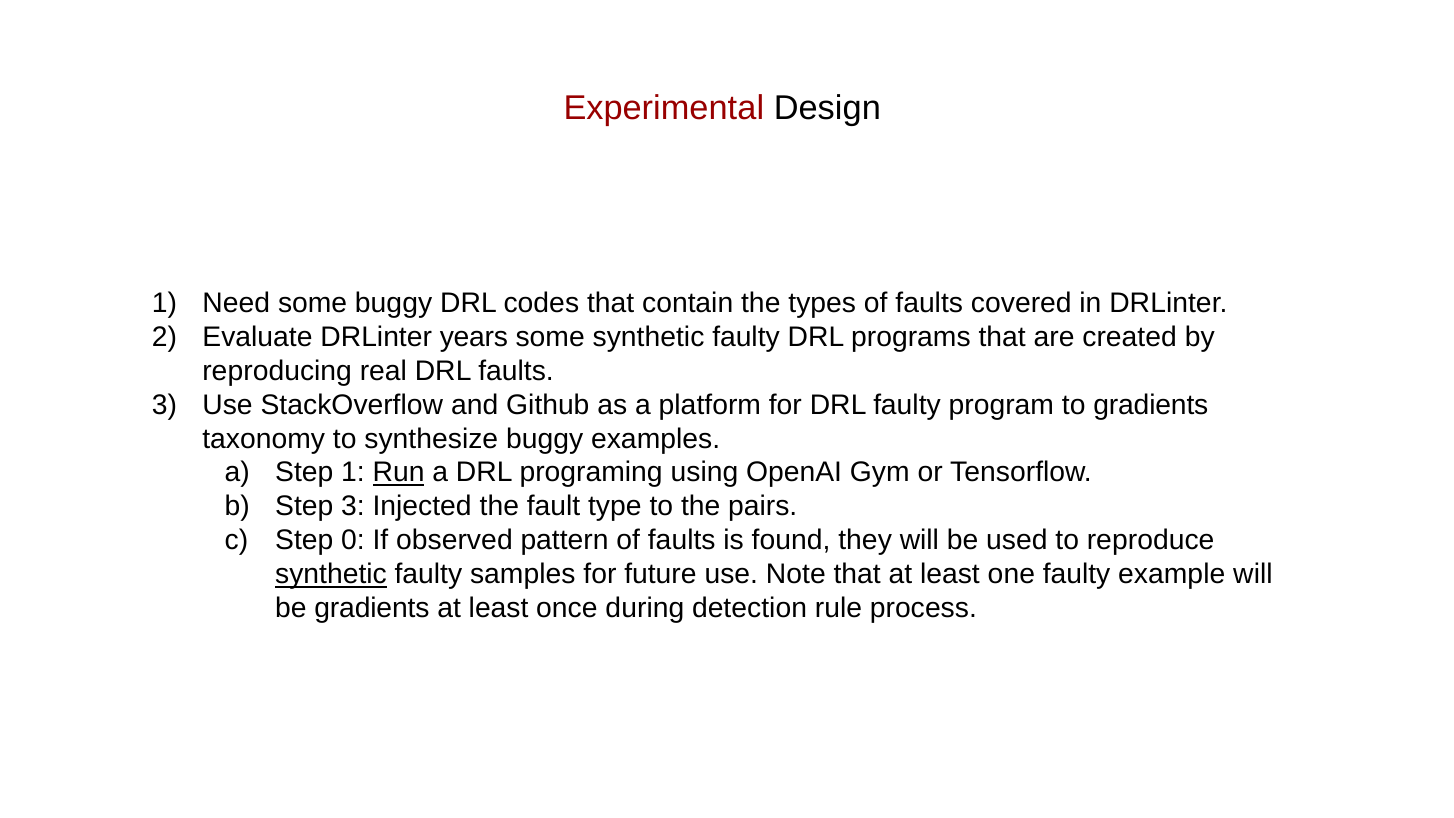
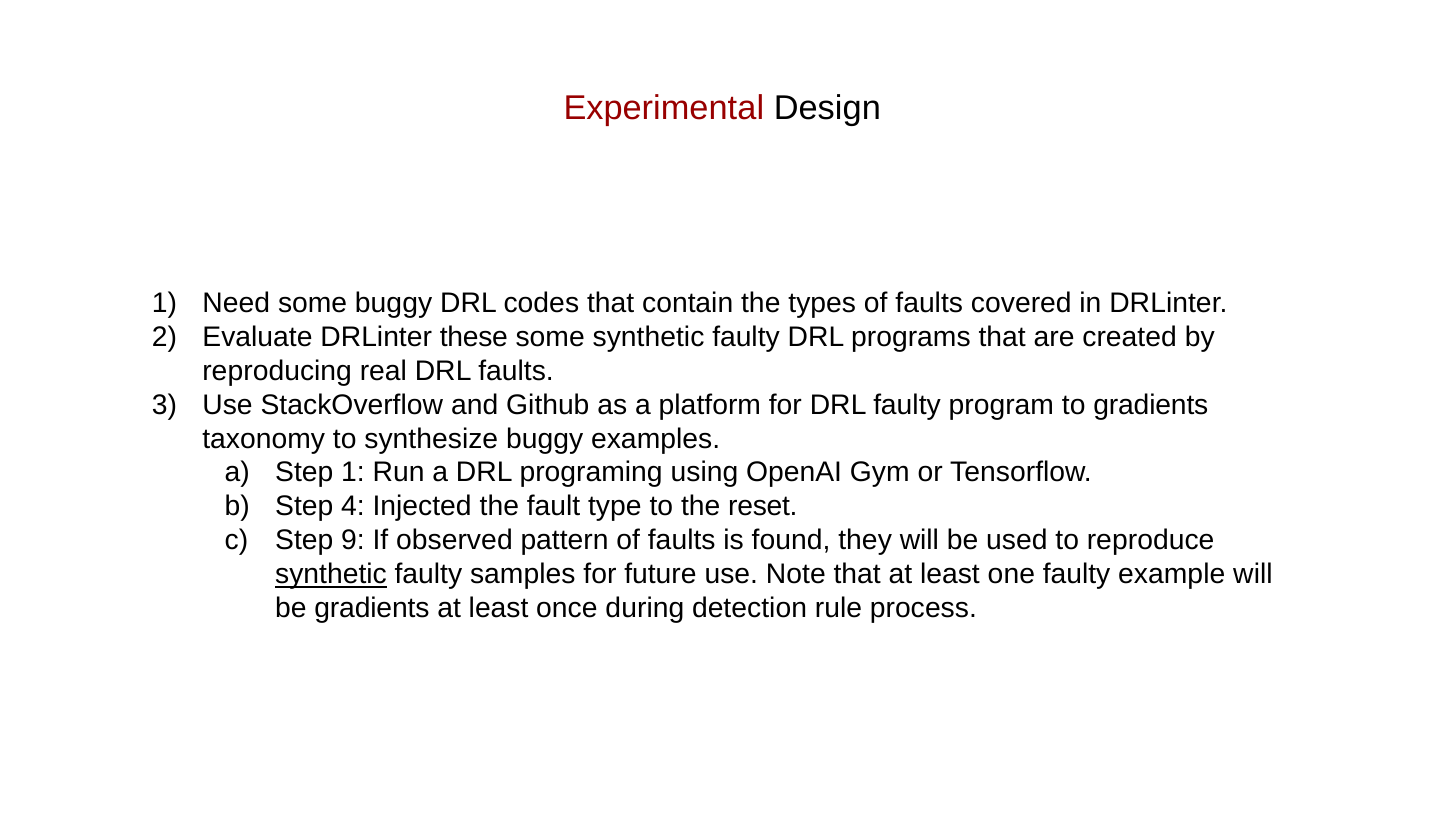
years: years -> these
Run underline: present -> none
Step 3: 3 -> 4
pairs: pairs -> reset
0: 0 -> 9
